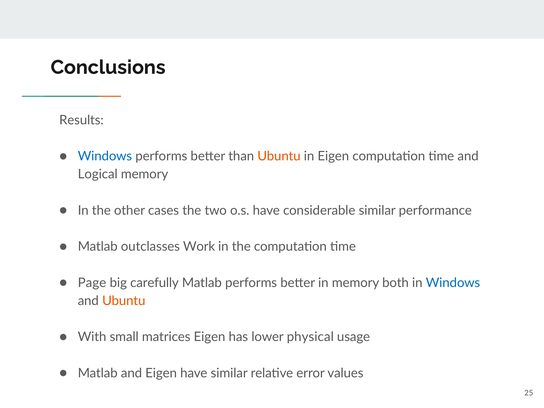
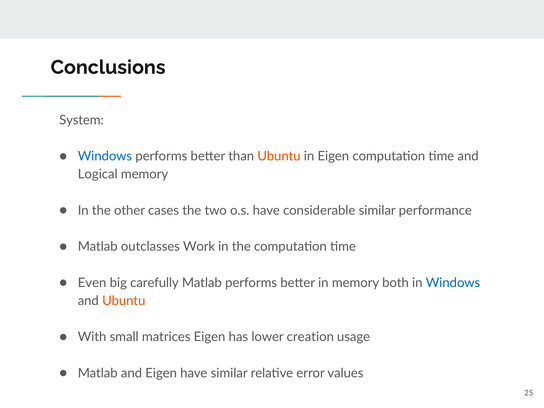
Results: Results -> System
Page: Page -> Even
physical: physical -> creation
